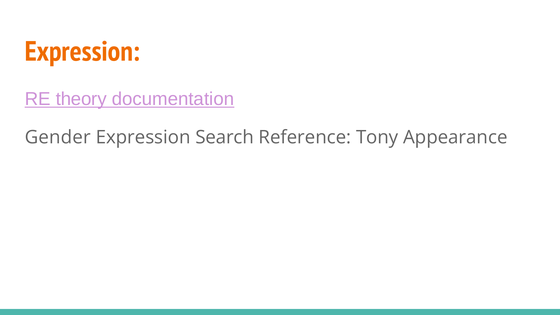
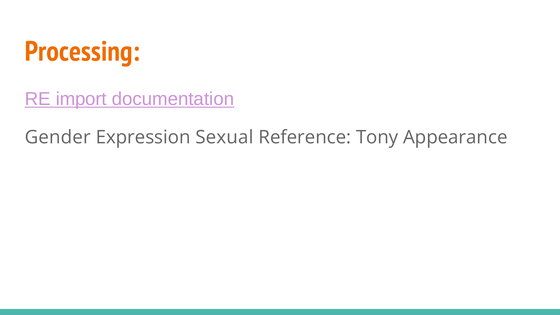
Expression at (82, 52): Expression -> Processing
theory: theory -> import
Search: Search -> Sexual
